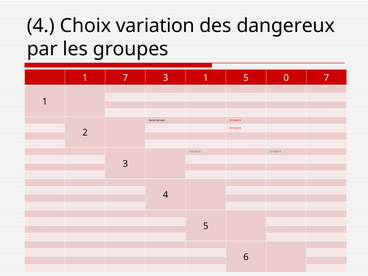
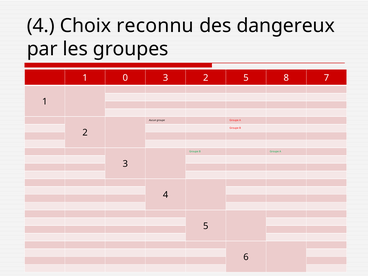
variation: variation -> reconnu
1 7: 7 -> 0
3 1: 1 -> 2
0: 0 -> 8
